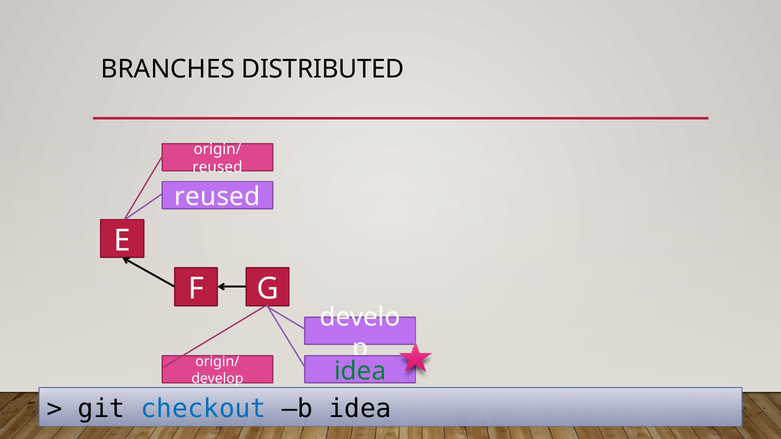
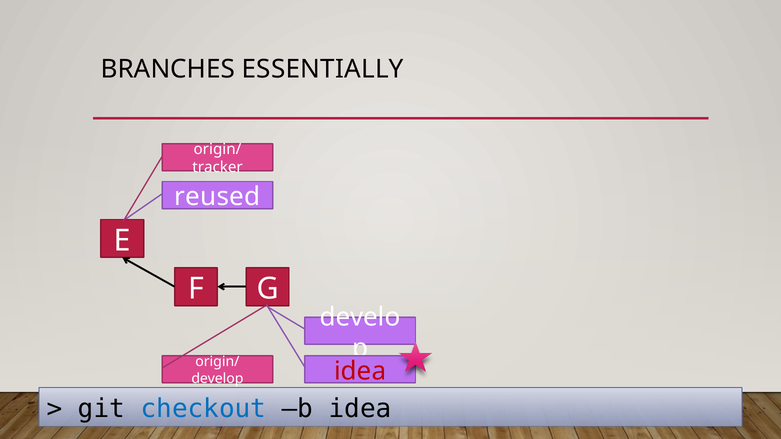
DISTRIBUTED: DISTRIBUTED -> ESSENTIALLY
reused at (217, 167): reused -> tracker
idea at (360, 371) colour: green -> red
